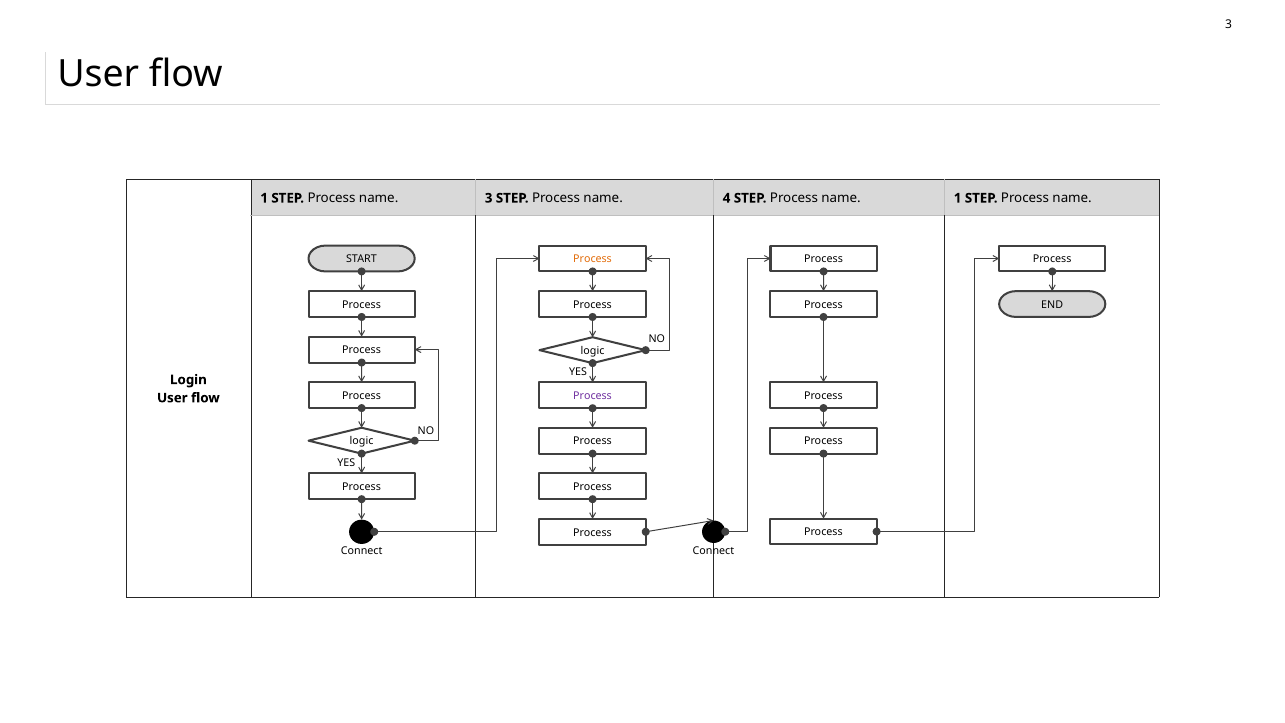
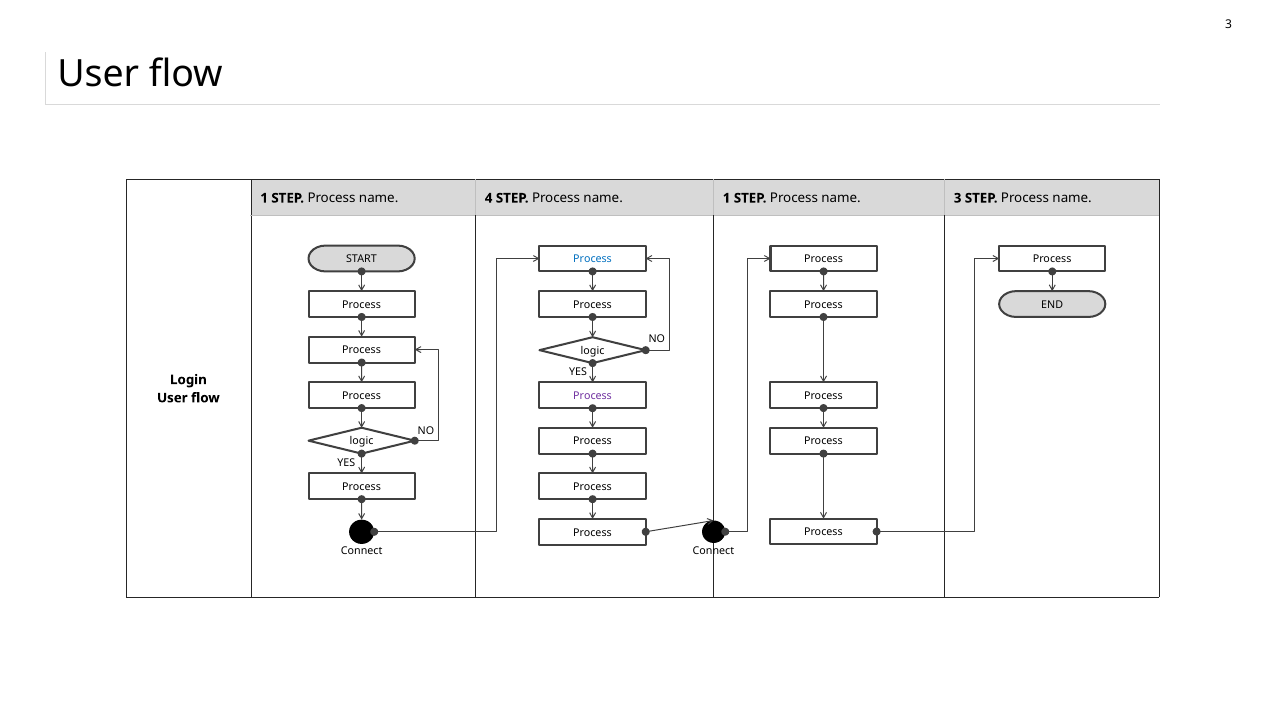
name 3: 3 -> 4
name 4: 4 -> 1
name 1: 1 -> 3
Process at (593, 259) colour: orange -> blue
